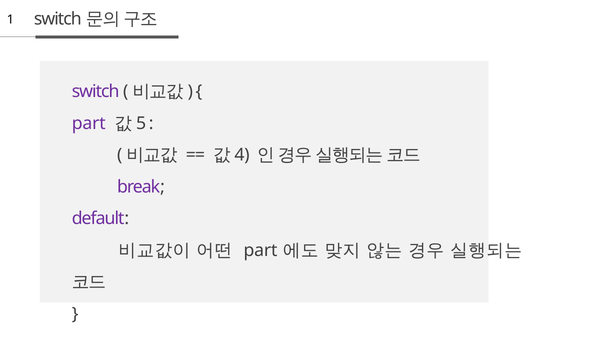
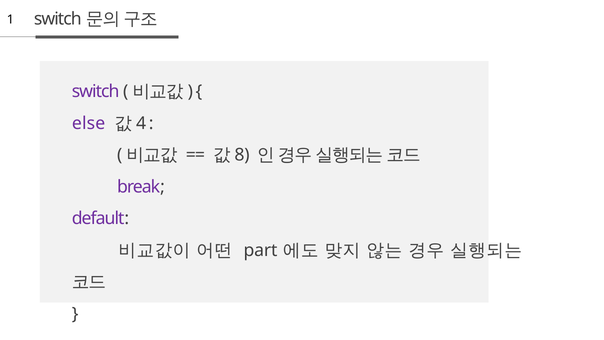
part at (89, 123): part -> else
5: 5 -> 4
4: 4 -> 8
